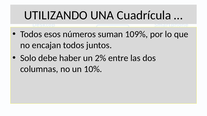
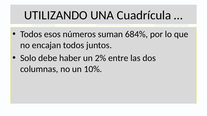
109%: 109% -> 684%
